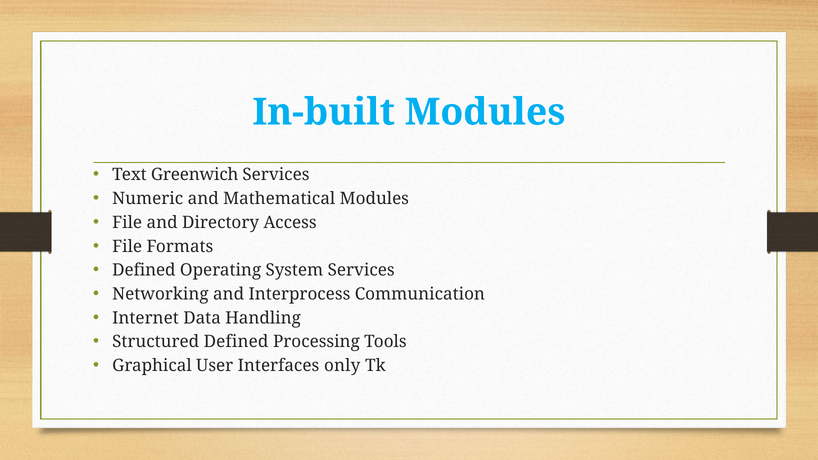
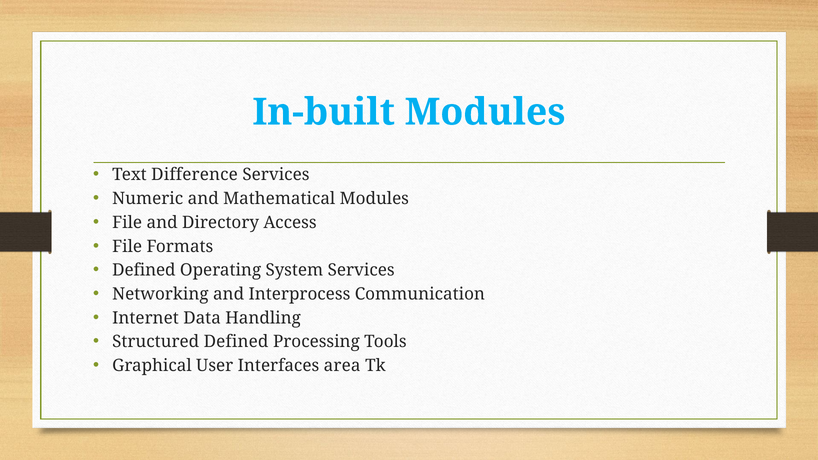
Greenwich: Greenwich -> Difference
only: only -> area
